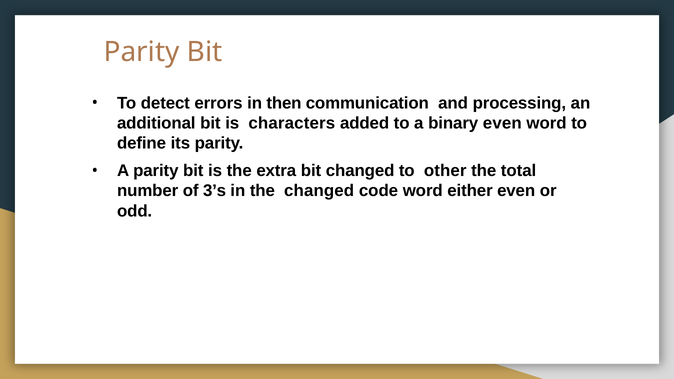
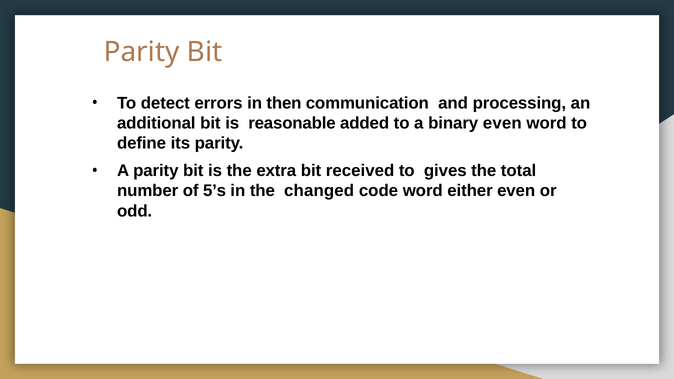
characters: characters -> reasonable
bit changed: changed -> received
other: other -> gives
3’s: 3’s -> 5’s
